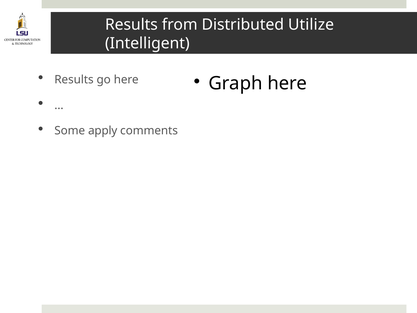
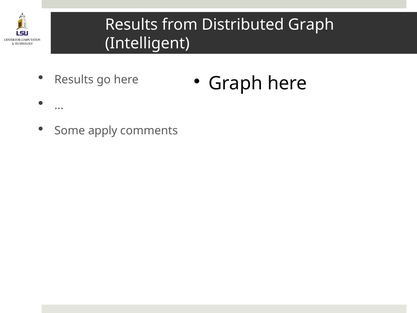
Distributed Utilize: Utilize -> Graph
